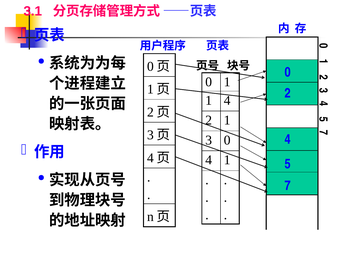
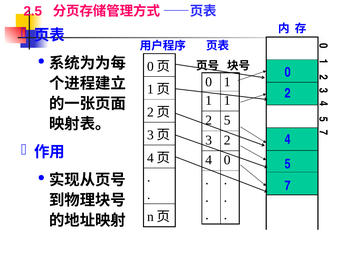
3.1: 3.1 -> 2.5
4 at (227, 100): 4 -> 1
2 1: 1 -> 5
3 0: 0 -> 2
4 1: 1 -> 0
